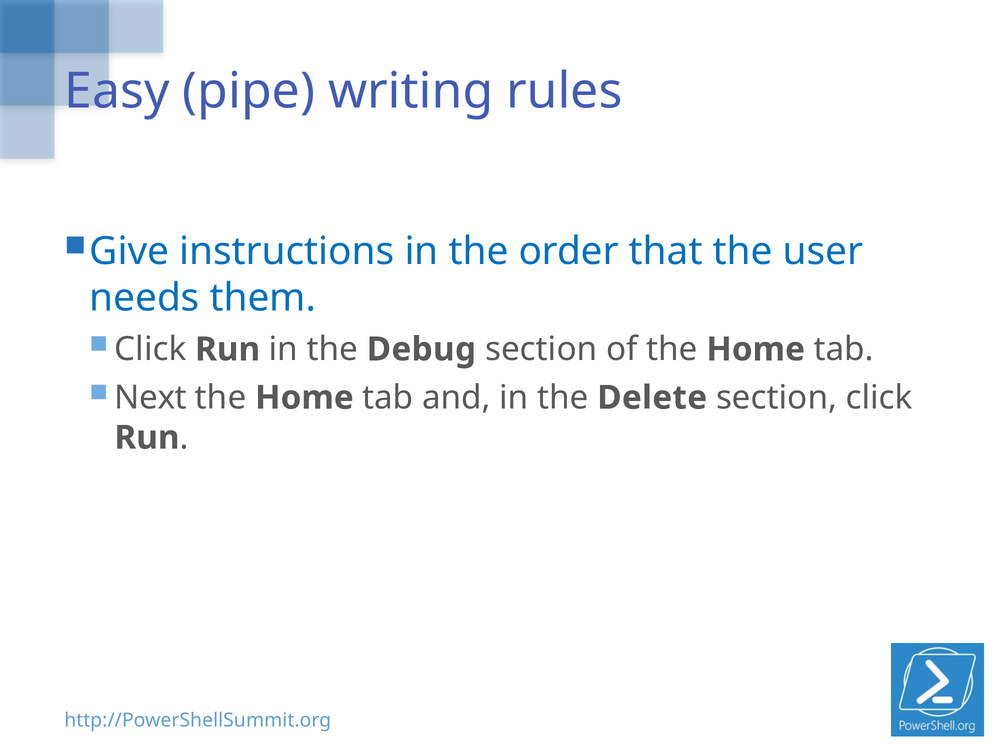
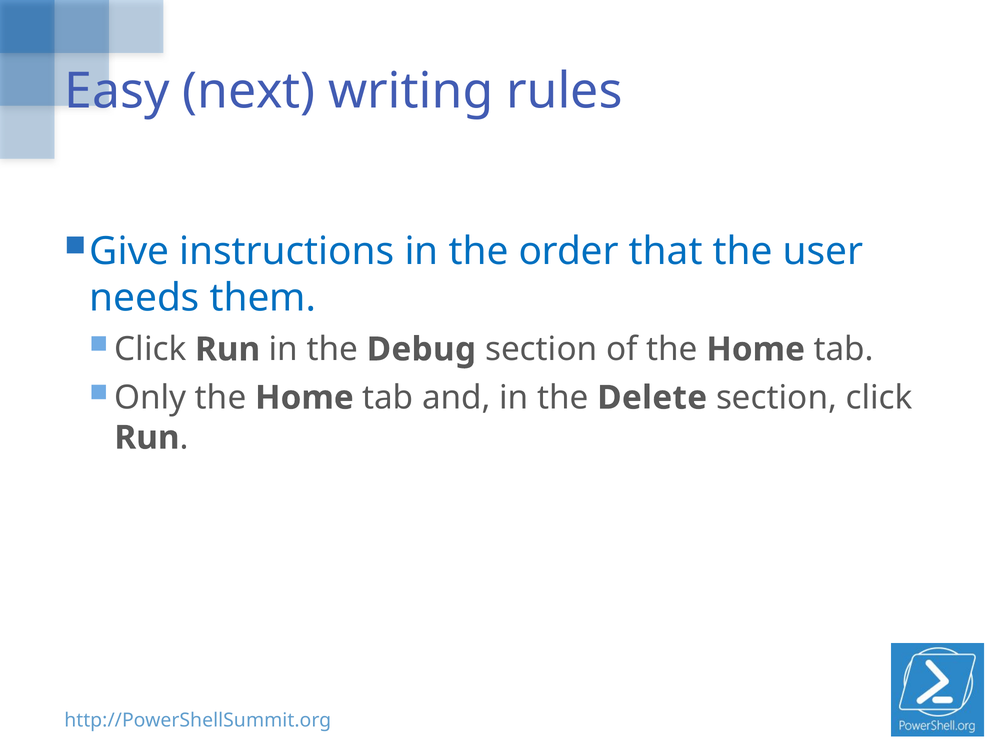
pipe: pipe -> next
Next: Next -> Only
